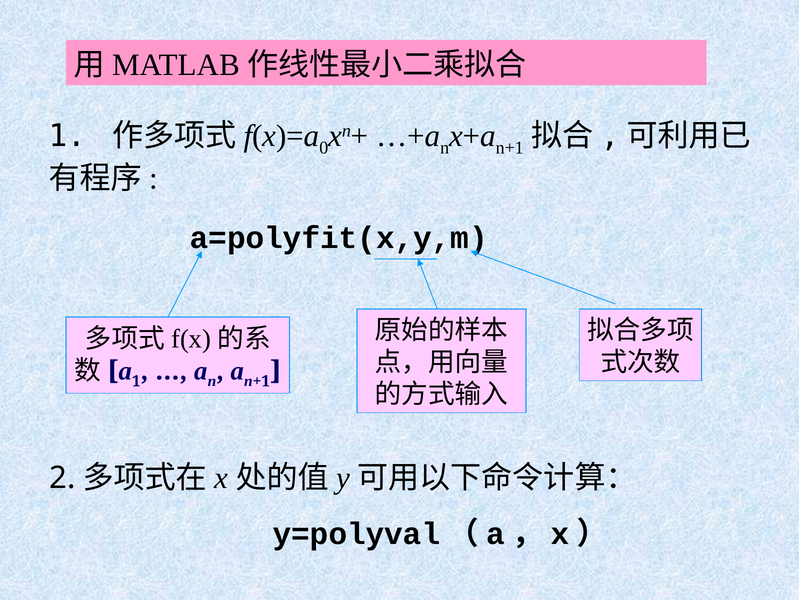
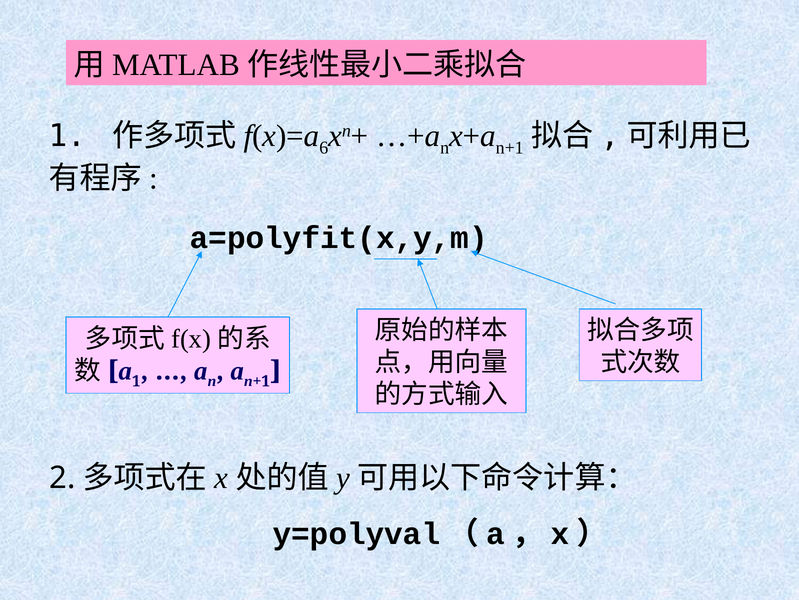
0: 0 -> 6
